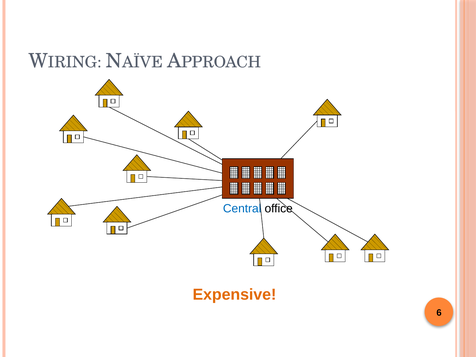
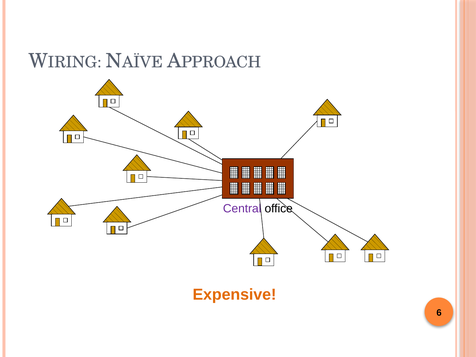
Central colour: blue -> purple
